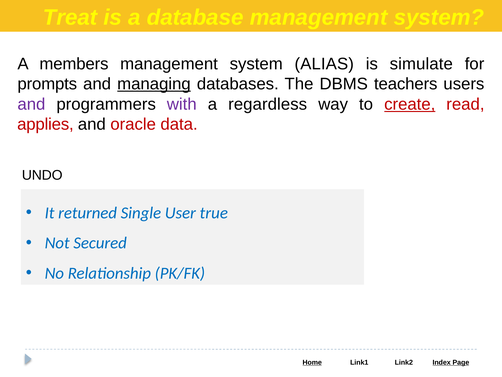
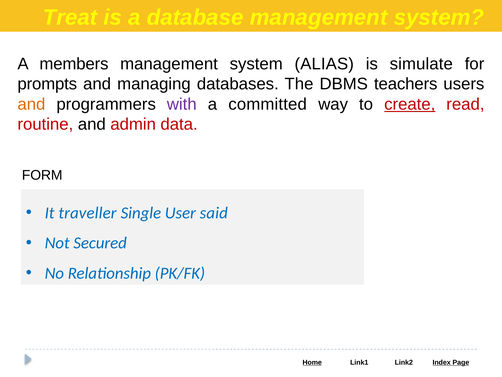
managing underline: present -> none
and at (31, 104) colour: purple -> orange
regardless: regardless -> committed
applies: applies -> routine
oracle: oracle -> admin
UNDO: UNDO -> FORM
returned: returned -> traveller
true: true -> said
